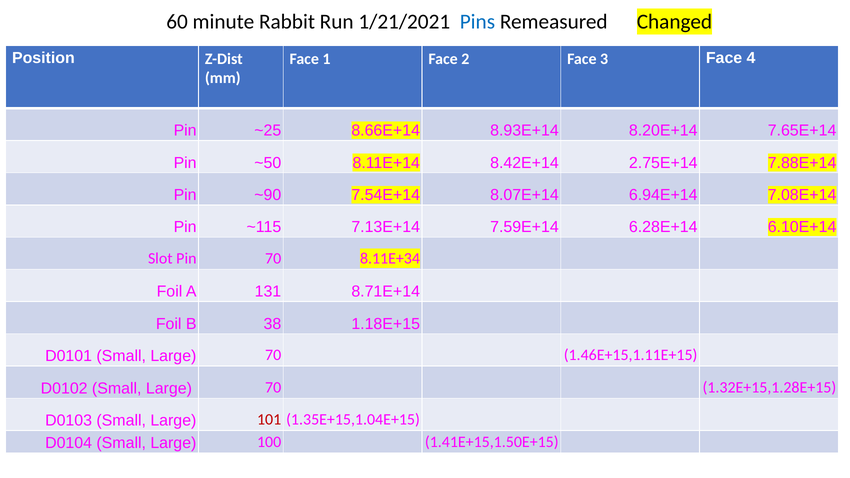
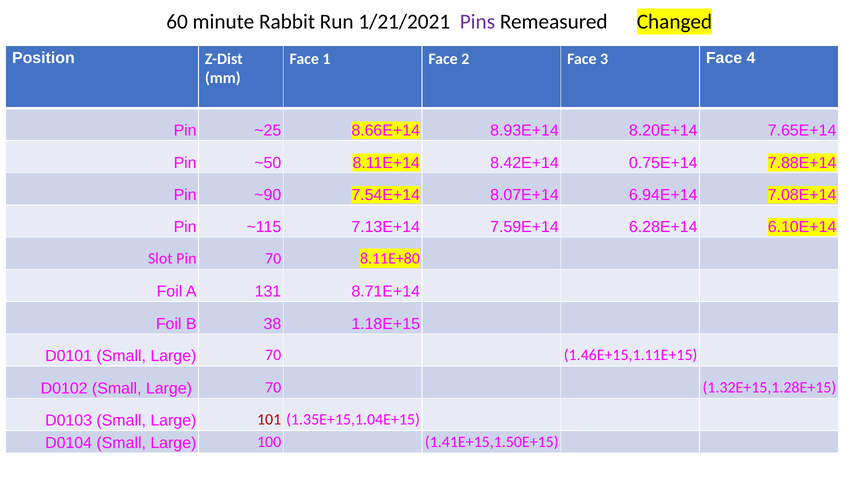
Pins colour: blue -> purple
2.75E+14: 2.75E+14 -> 0.75E+14
8.11E+34: 8.11E+34 -> 8.11E+80
